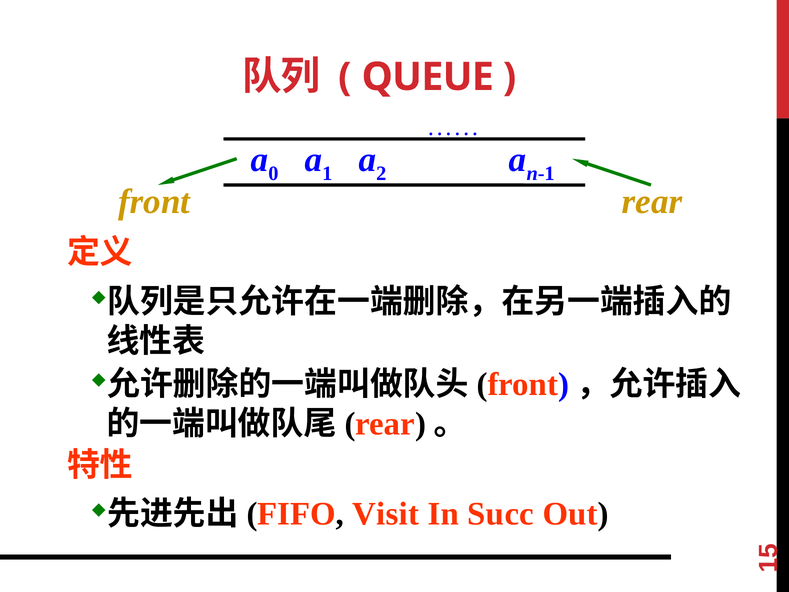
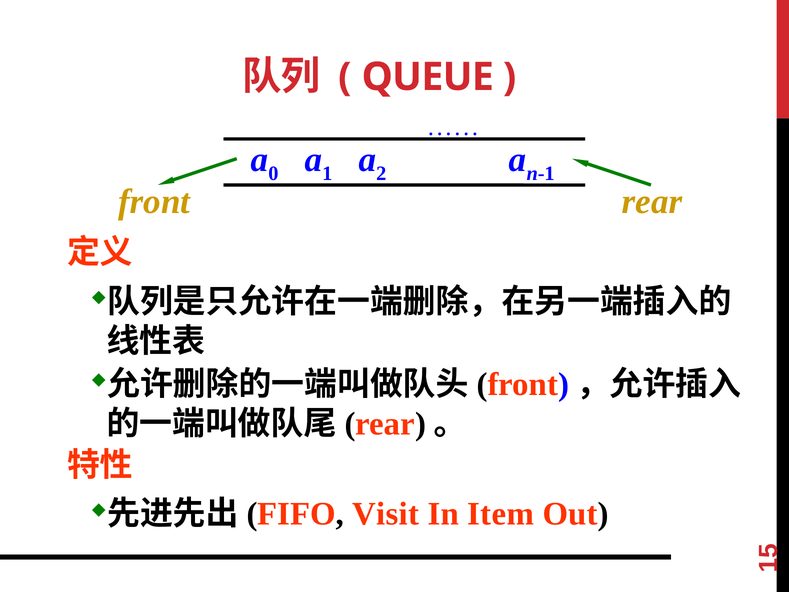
Succ: Succ -> Item
